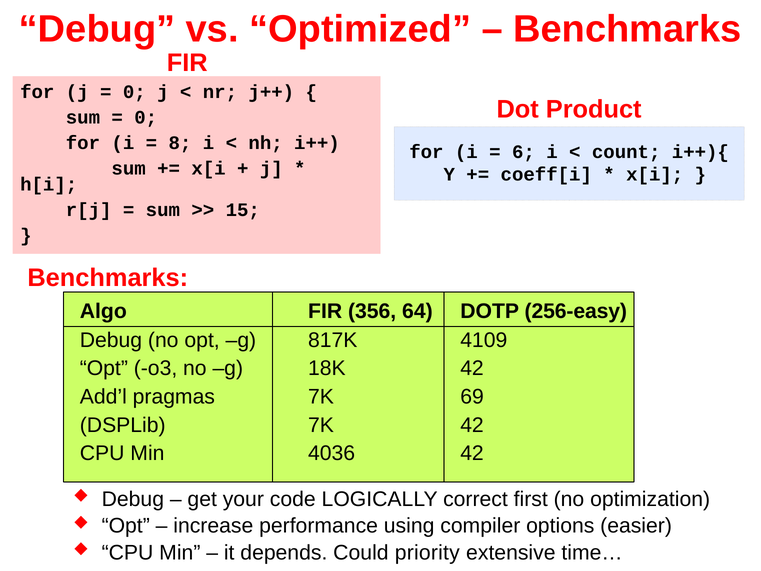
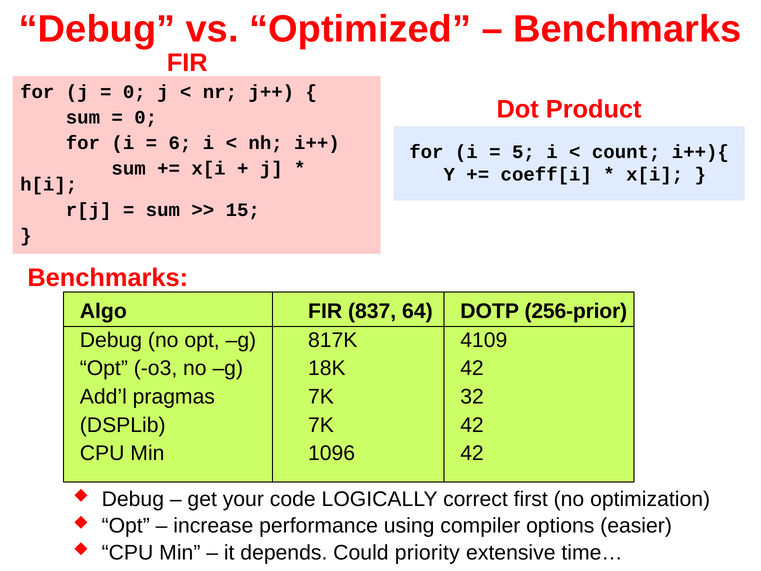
8: 8 -> 6
6: 6 -> 5
356: 356 -> 837
256-easy: 256-easy -> 256-prior
69: 69 -> 32
4036: 4036 -> 1096
